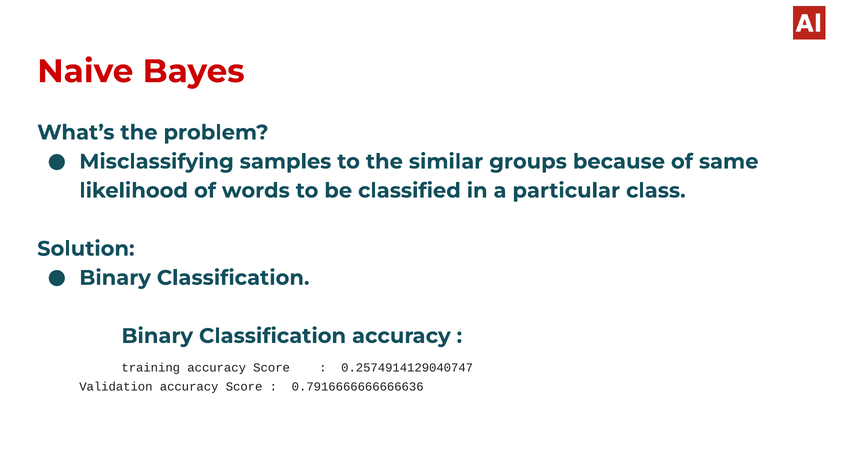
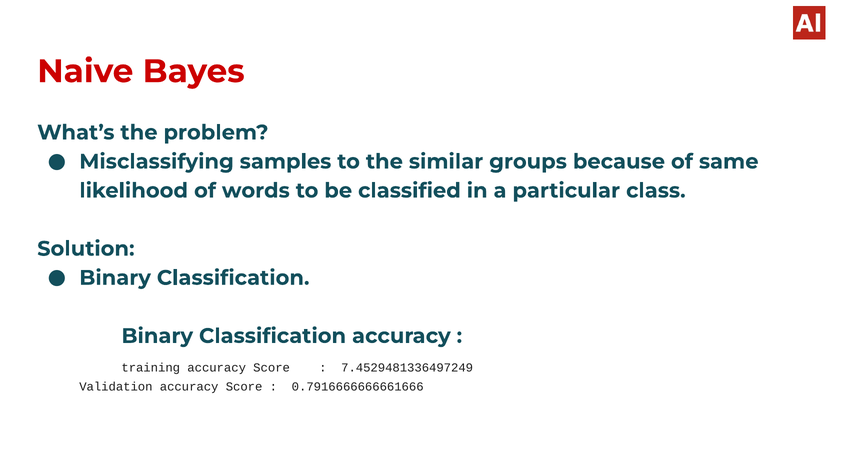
0.2574914129040747: 0.2574914129040747 -> 7.4529481336497249
0.7916666666666636: 0.7916666666666636 -> 0.7916666666661666
